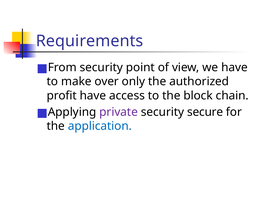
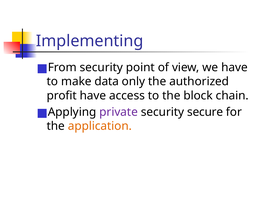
Requirements: Requirements -> Implementing
over: over -> data
application colour: blue -> orange
